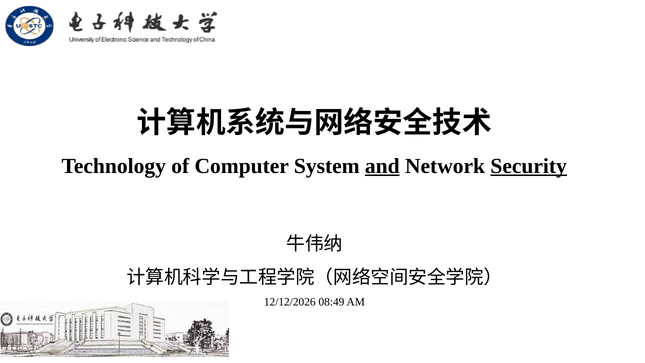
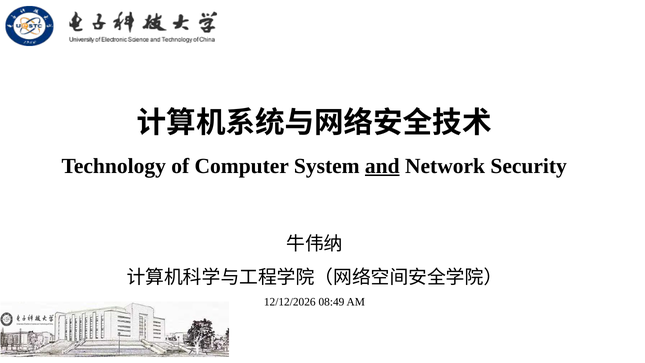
Security underline: present -> none
